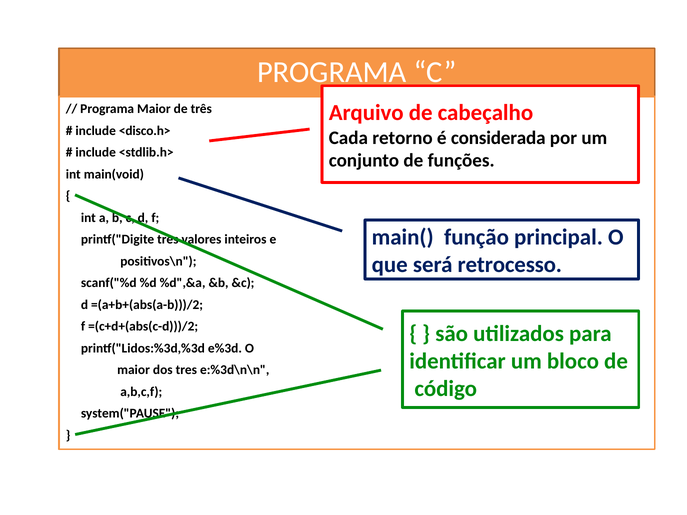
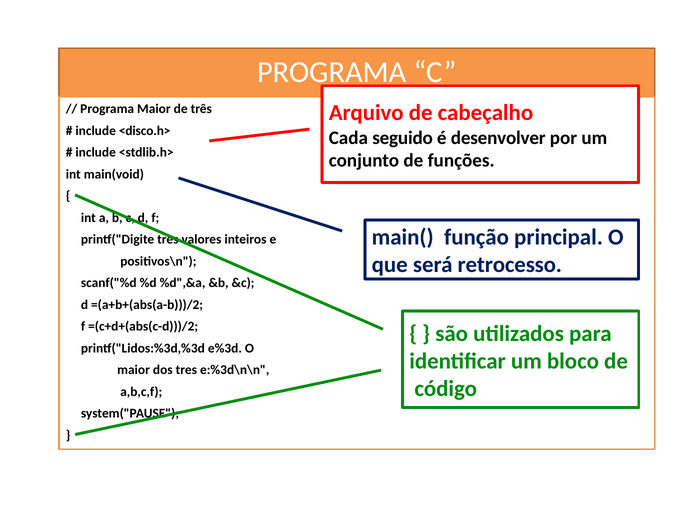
retorno: retorno -> seguido
considerada: considerada -> desenvolver
